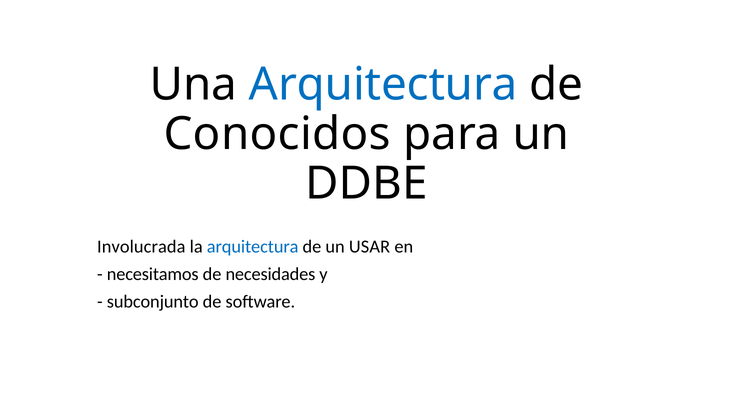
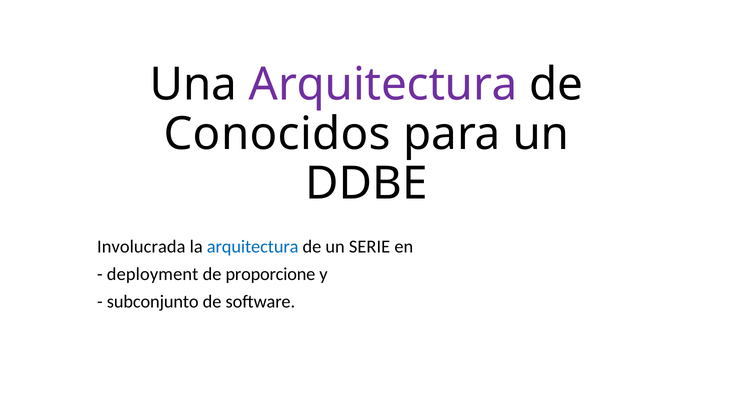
Arquitectura at (383, 84) colour: blue -> purple
USAR: USAR -> SERIE
necesitamos: necesitamos -> deployment
necesidades: necesidades -> proporcione
